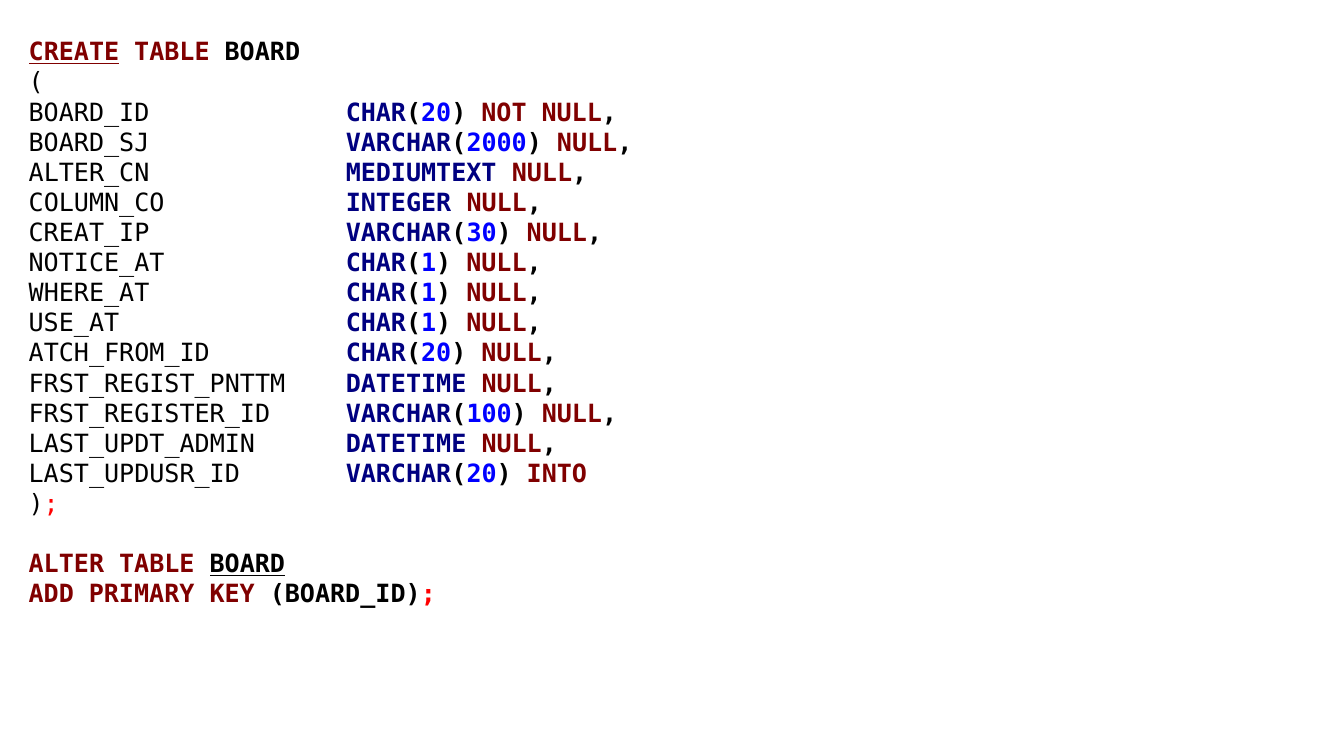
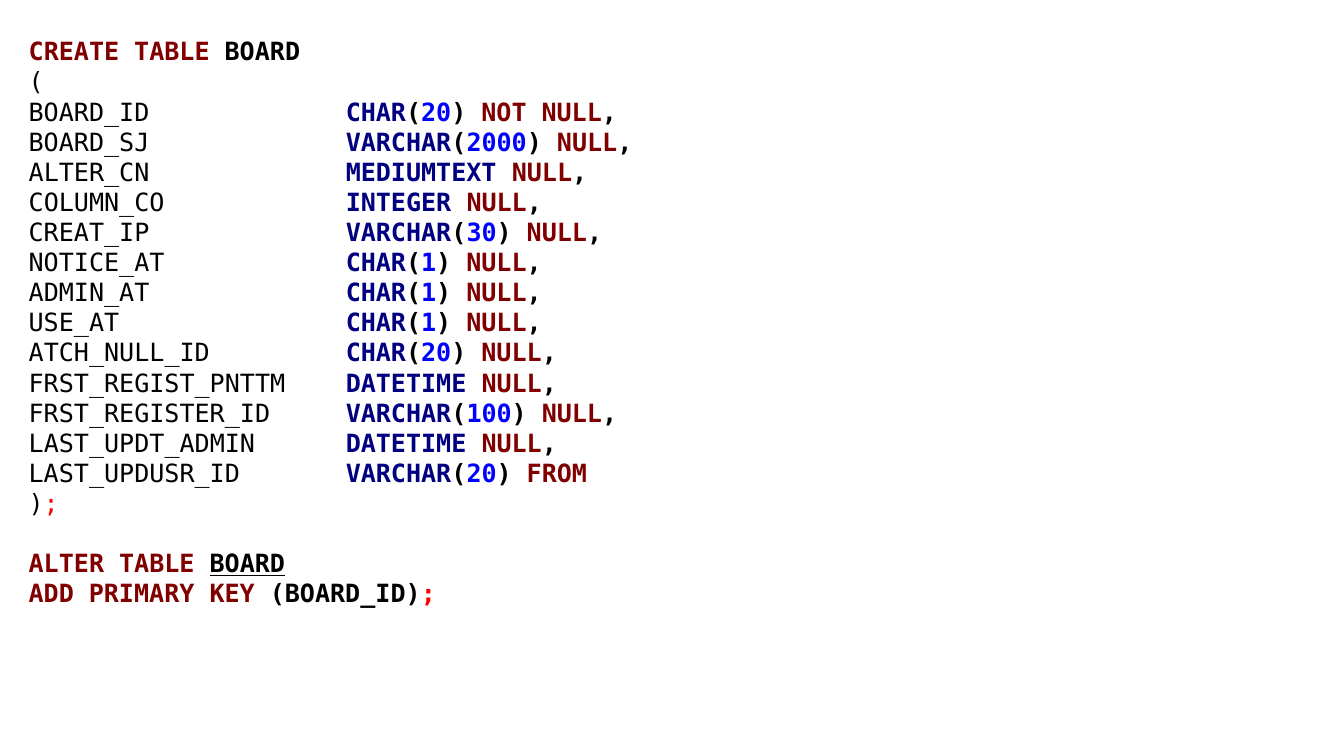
CREATE underline: present -> none
WHERE_AT: WHERE_AT -> ADMIN_AT
ATCH_FROM_ID: ATCH_FROM_ID -> ATCH_NULL_ID
INTO: INTO -> FROM
